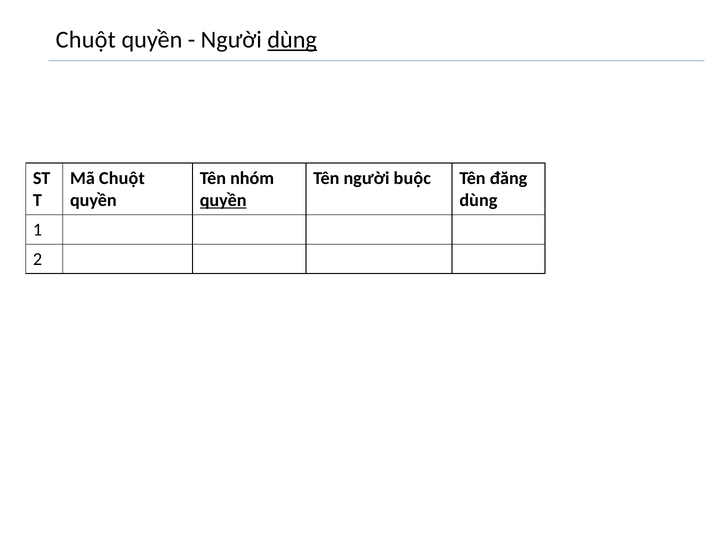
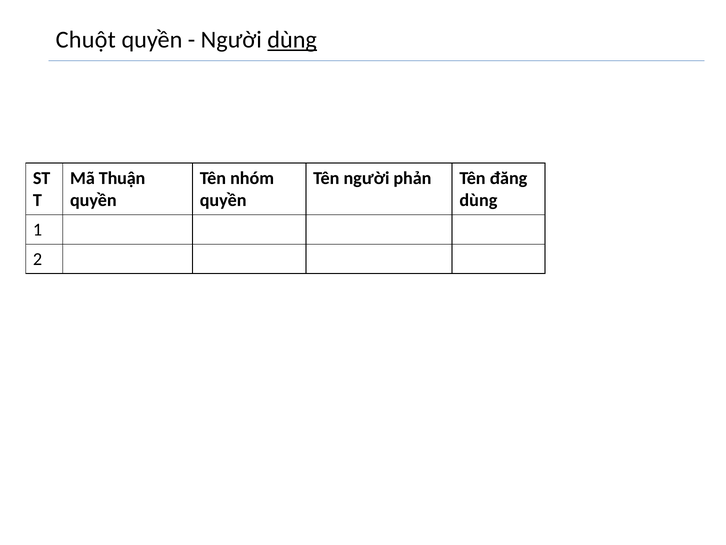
Mã Chuột: Chuột -> Thuận
buộc: buộc -> phản
quyền at (223, 200) underline: present -> none
